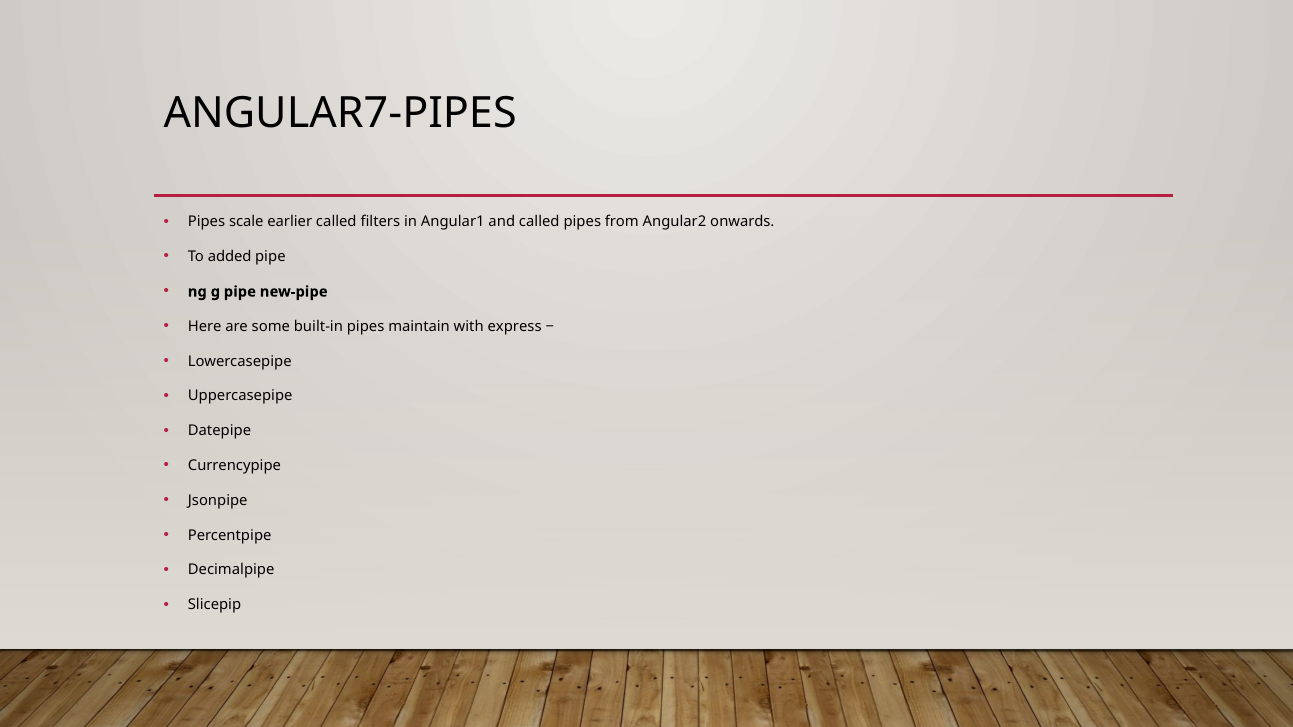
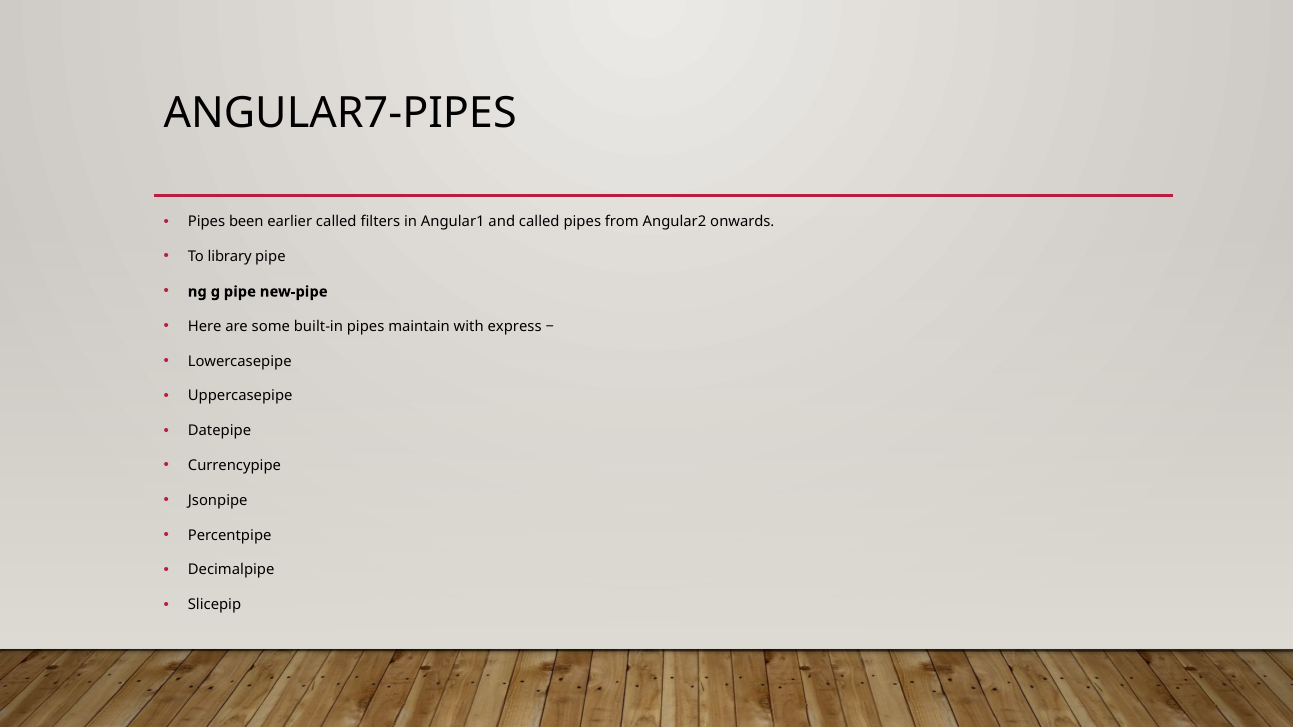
scale: scale -> been
added: added -> library
